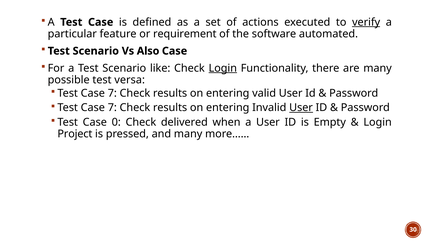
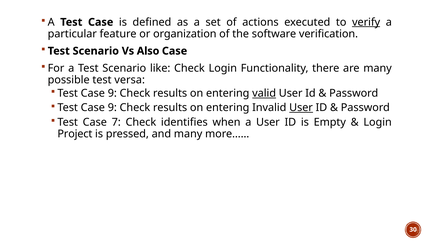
requirement: requirement -> organization
automated: automated -> verification
Login at (223, 68) underline: present -> none
7 at (112, 93): 7 -> 9
valid underline: none -> present
7 at (112, 108): 7 -> 9
0: 0 -> 7
delivered: delivered -> identifies
